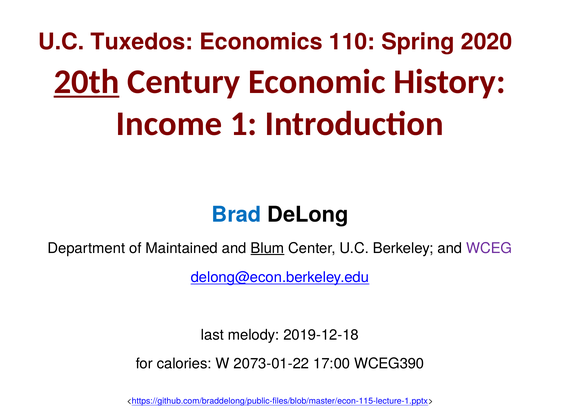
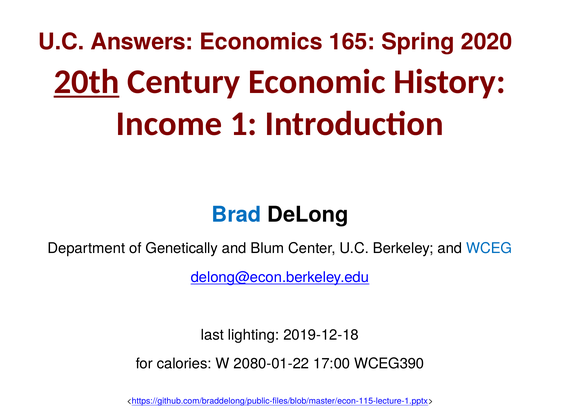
Tuxedos: Tuxedos -> Answers
110: 110 -> 165
Maintained: Maintained -> Genetically
Blum underline: present -> none
WCEG colour: purple -> blue
melody: melody -> lighting
2073-01-22: 2073-01-22 -> 2080-01-22
